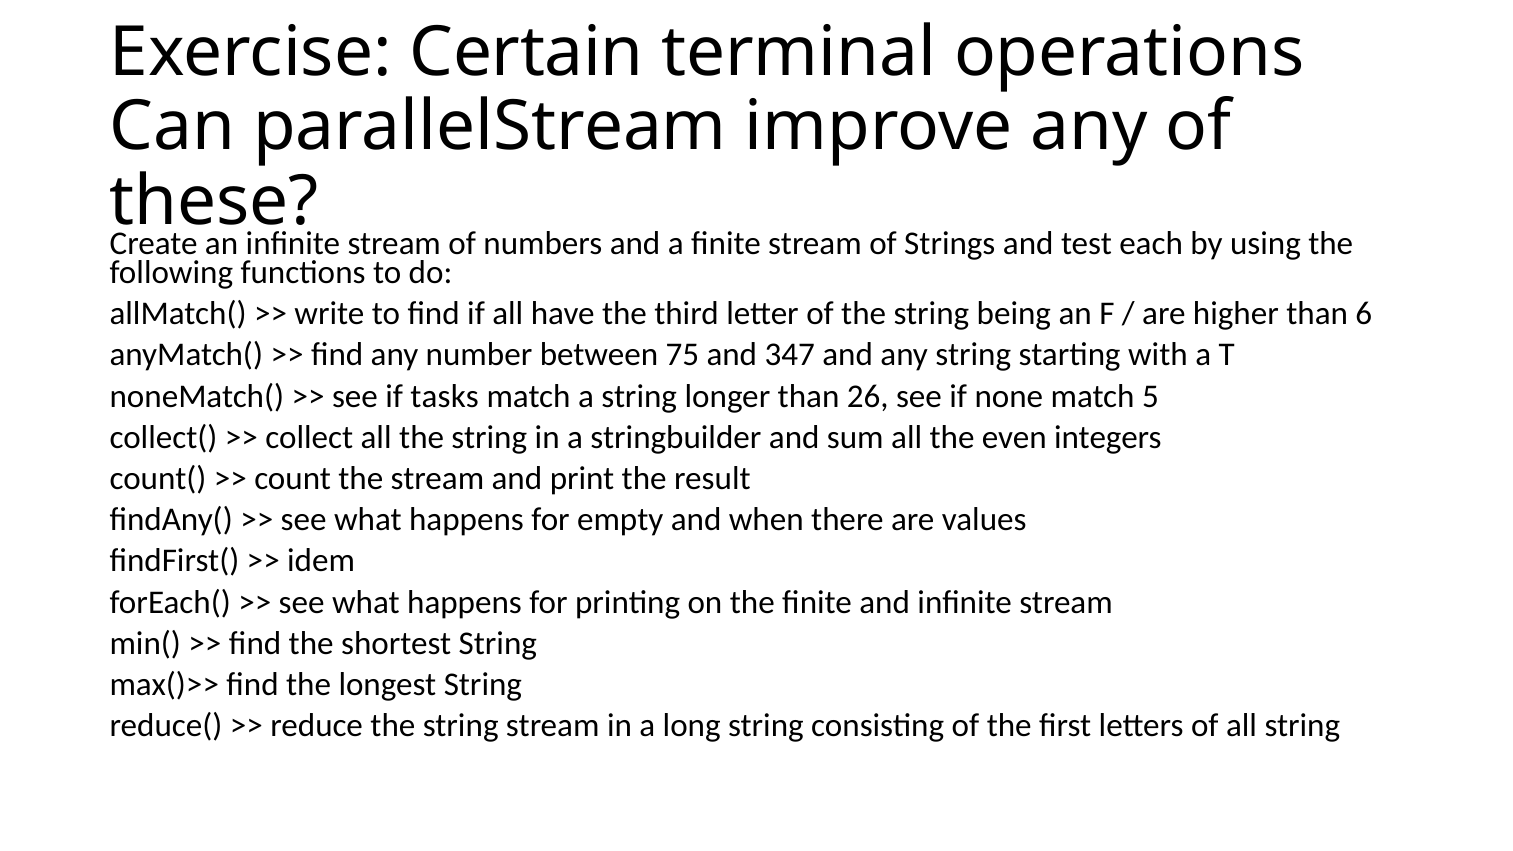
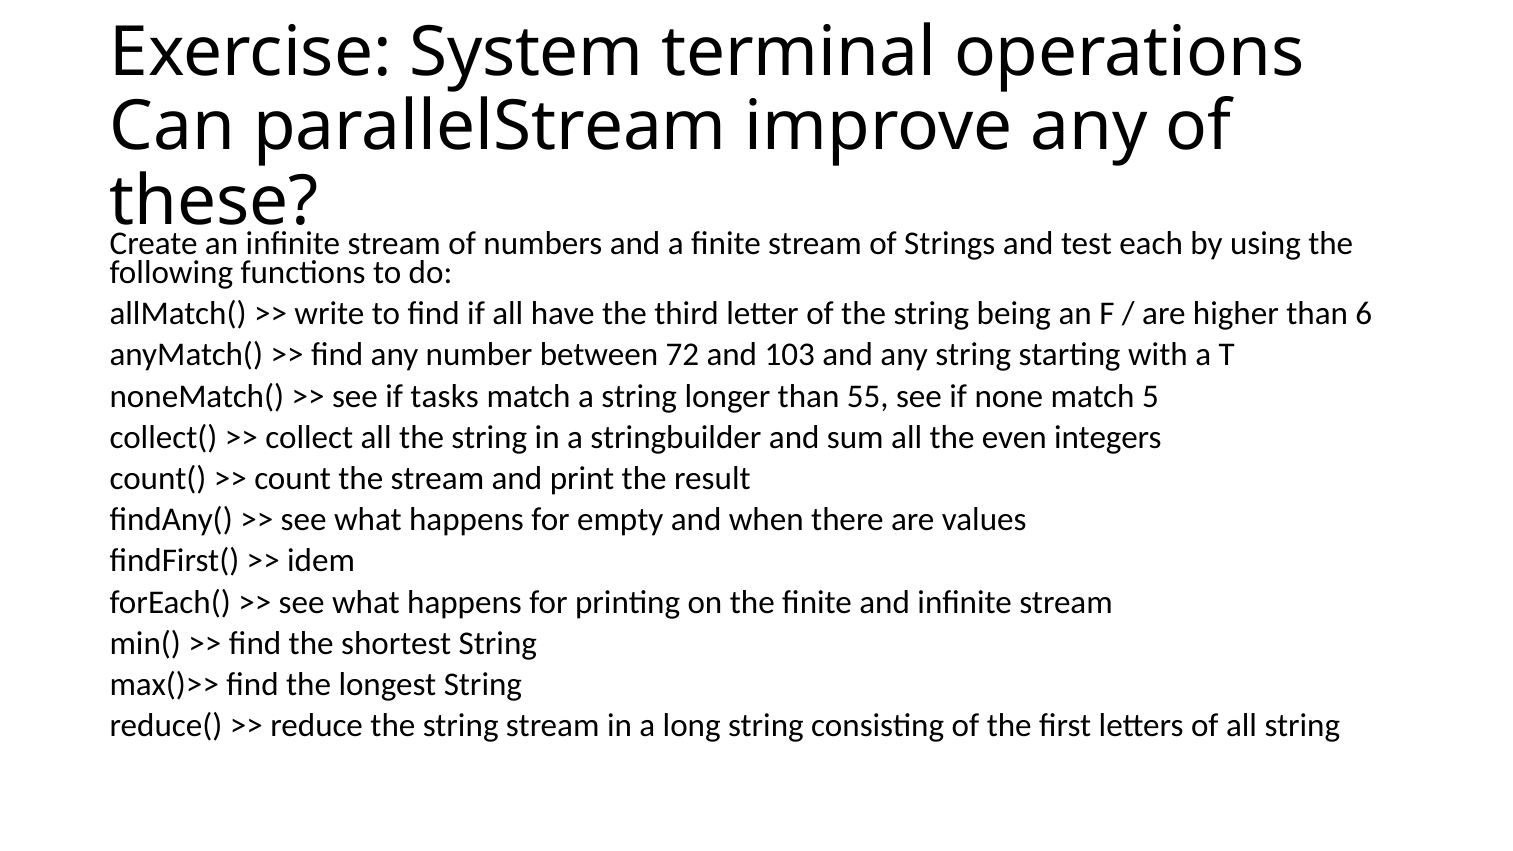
Certain: Certain -> System
75: 75 -> 72
347: 347 -> 103
26: 26 -> 55
